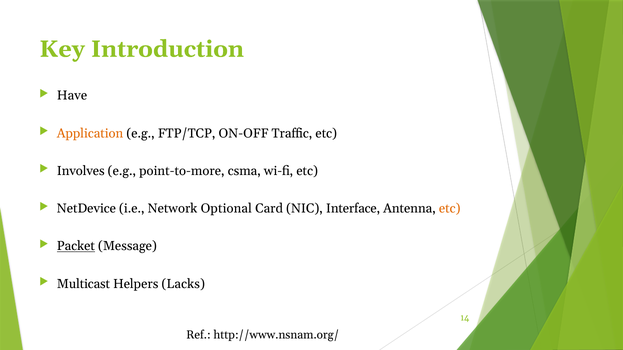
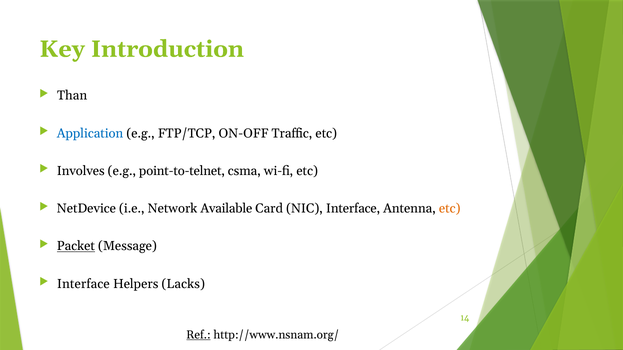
Have: Have -> Than
Application colour: orange -> blue
point-to-more: point-to-more -> point-to-telnet
Optional: Optional -> Available
Multicast at (83, 284): Multicast -> Interface
Ref underline: none -> present
